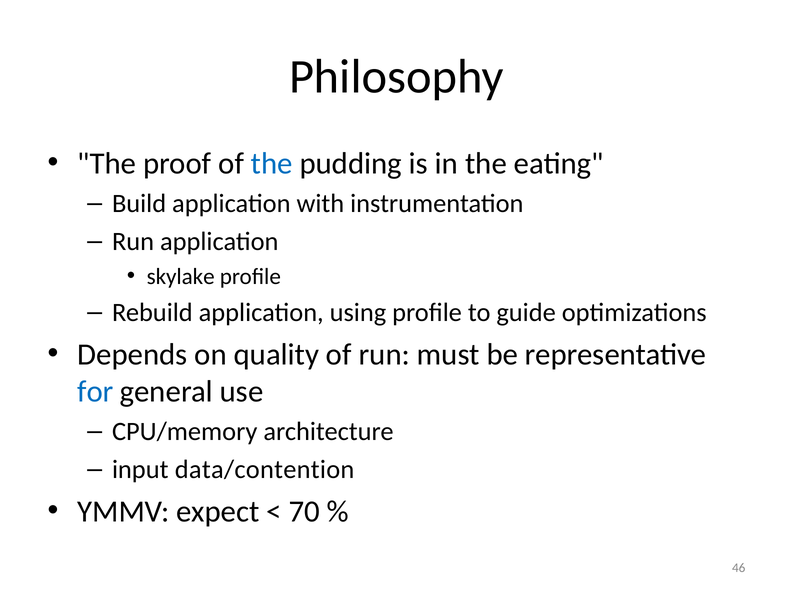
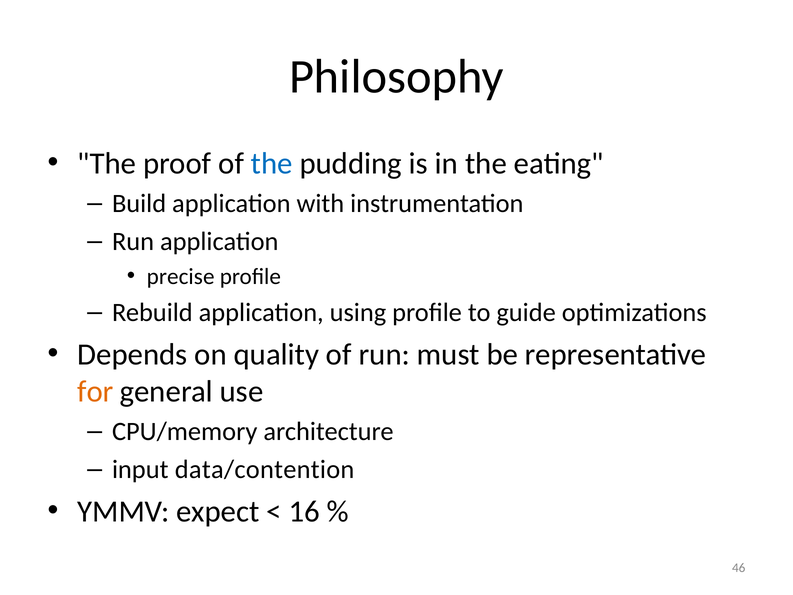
skylake: skylake -> precise
for colour: blue -> orange
70: 70 -> 16
